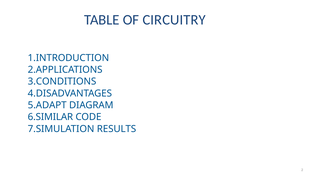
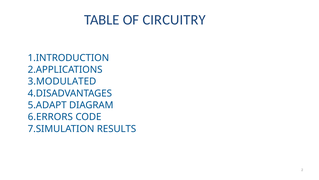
3.CONDITIONS: 3.CONDITIONS -> 3.MODULATED
6.SIMILAR: 6.SIMILAR -> 6.ERRORS
